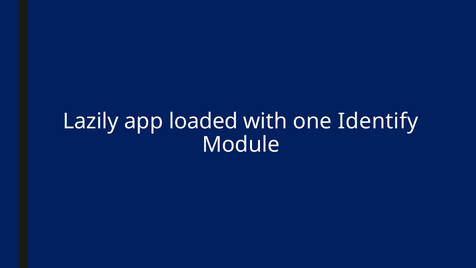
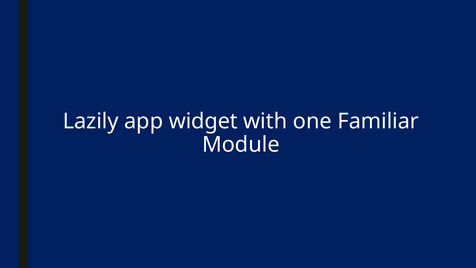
loaded: loaded -> widget
Identify: Identify -> Familiar
